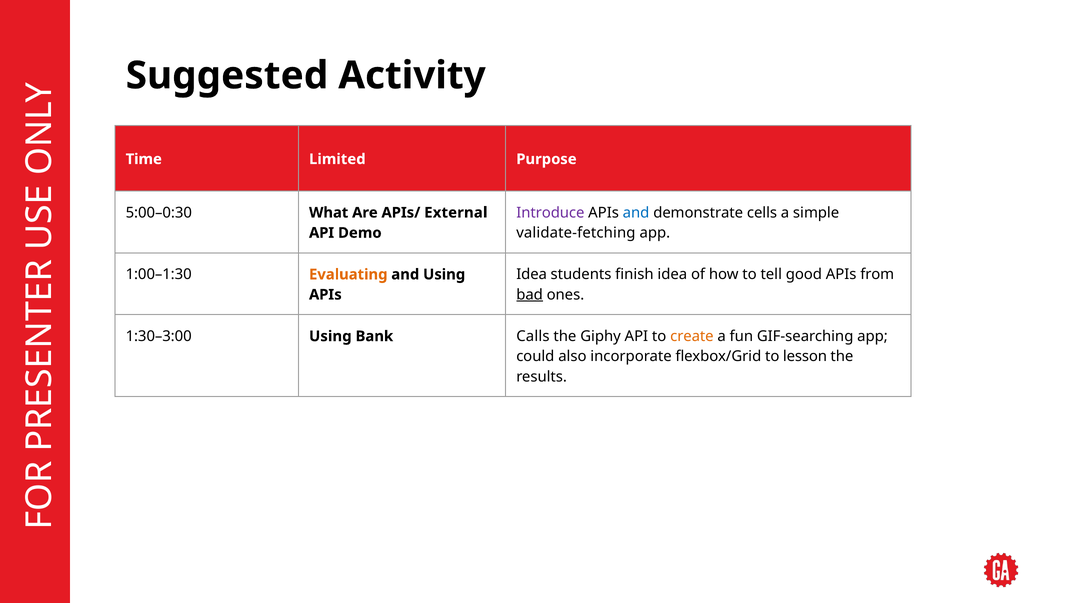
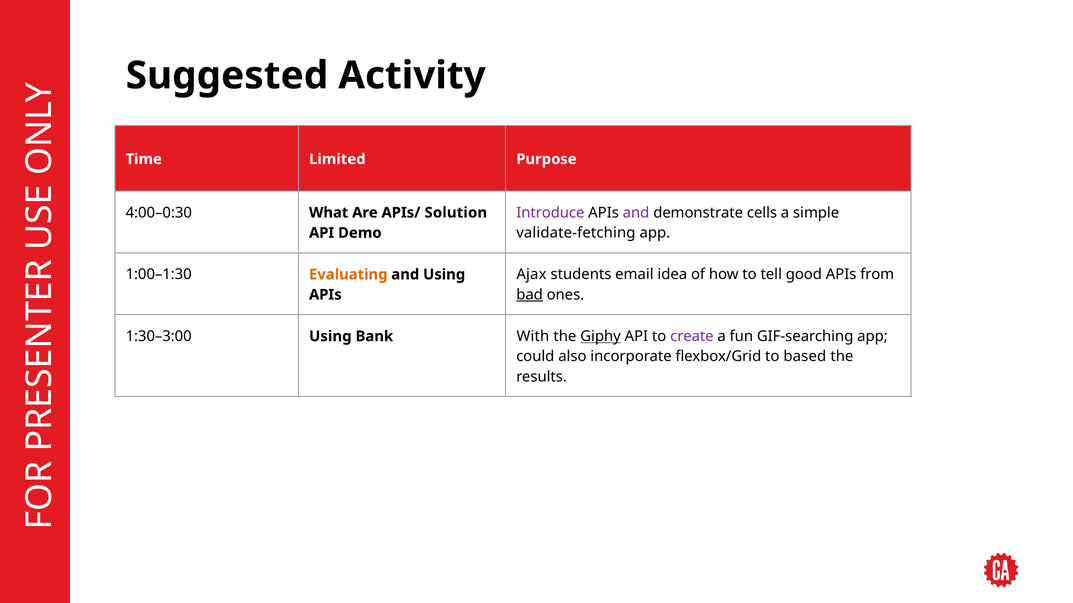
5:00–0:30: 5:00–0:30 -> 4:00–0:30
External: External -> Solution
and at (636, 213) colour: blue -> purple
Idea at (532, 275): Idea -> Ajax
finish: finish -> email
Calls: Calls -> With
Giphy underline: none -> present
create colour: orange -> purple
lesson: lesson -> based
